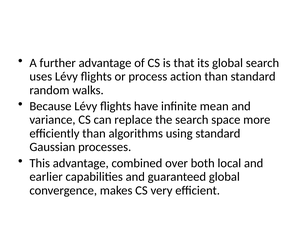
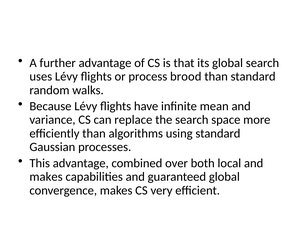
action: action -> brood
earlier at (46, 176): earlier -> makes
